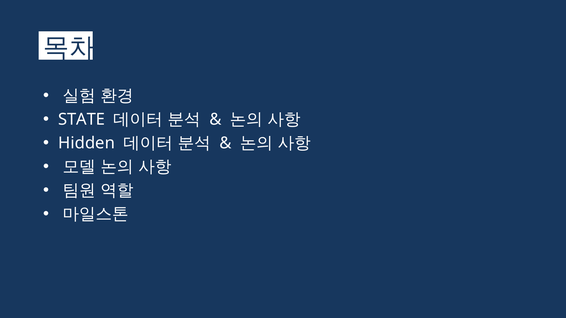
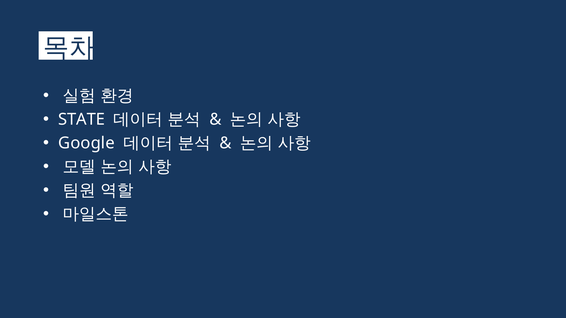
Hidden: Hidden -> Google
